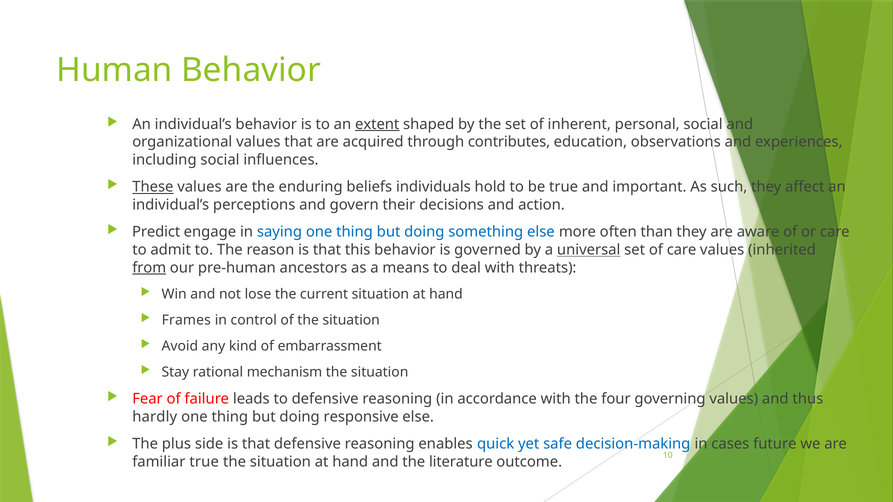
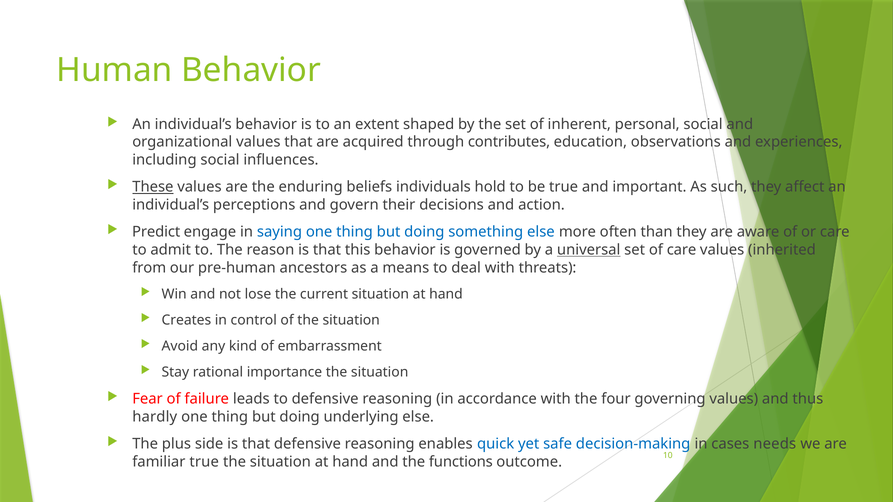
extent underline: present -> none
from underline: present -> none
Frames: Frames -> Creates
mechanism: mechanism -> importance
responsive: responsive -> underlying
future: future -> needs
literature: literature -> functions
